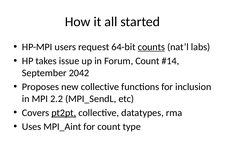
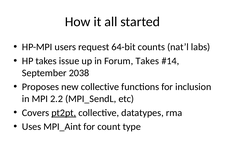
counts underline: present -> none
Forum Count: Count -> Takes
2042: 2042 -> 2038
